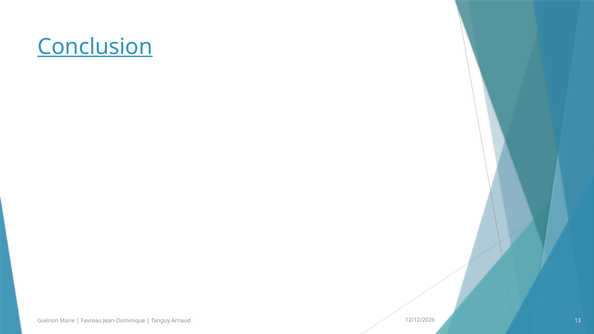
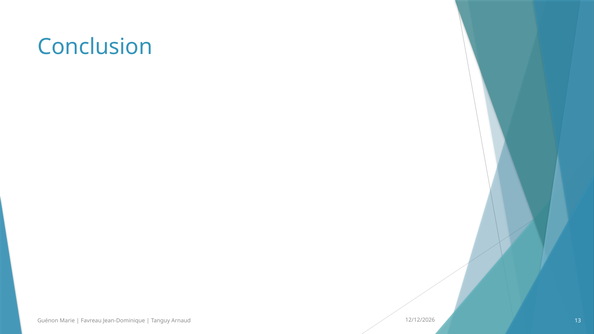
Conclusion underline: present -> none
